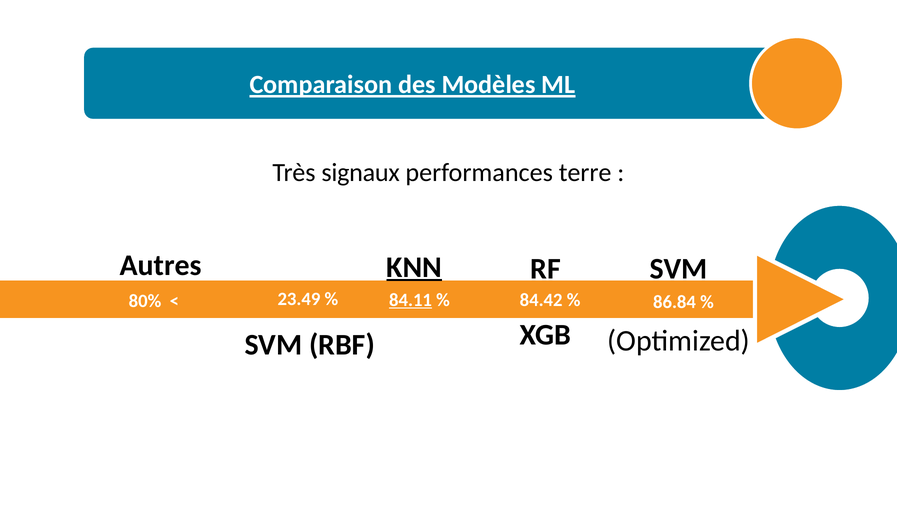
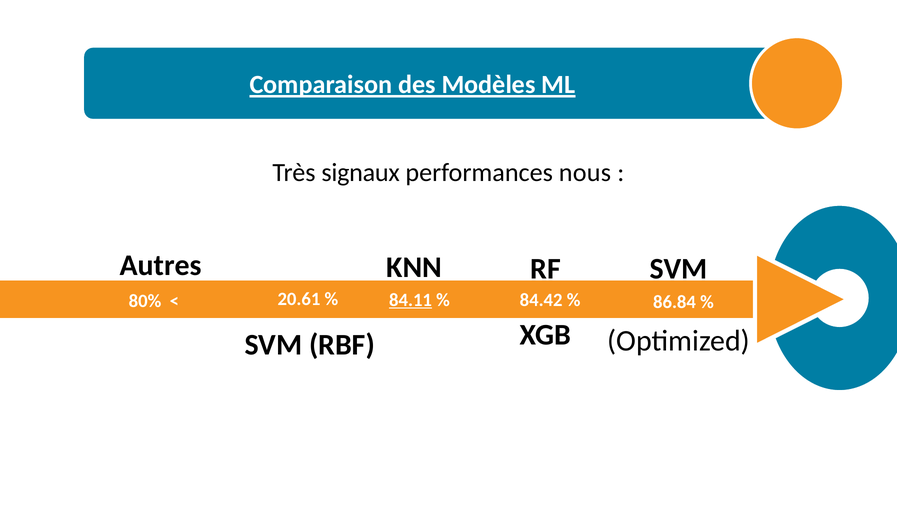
terre: terre -> nous
KNN underline: present -> none
23.49: 23.49 -> 20.61
